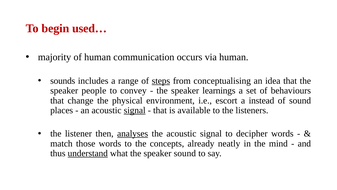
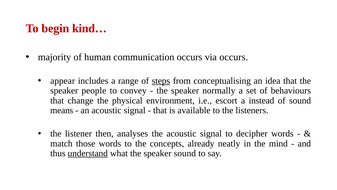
used…: used… -> kind…
via human: human -> occurs
sounds: sounds -> appear
learnings: learnings -> normally
places: places -> means
signal at (135, 110) underline: present -> none
analyses underline: present -> none
